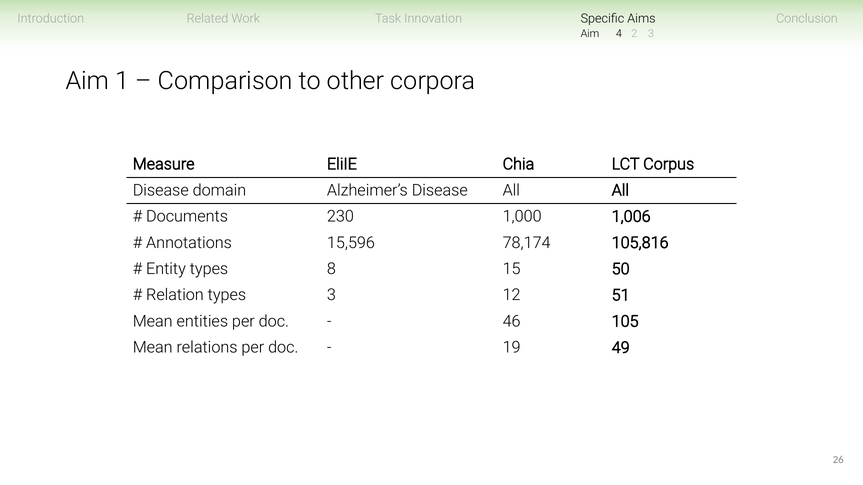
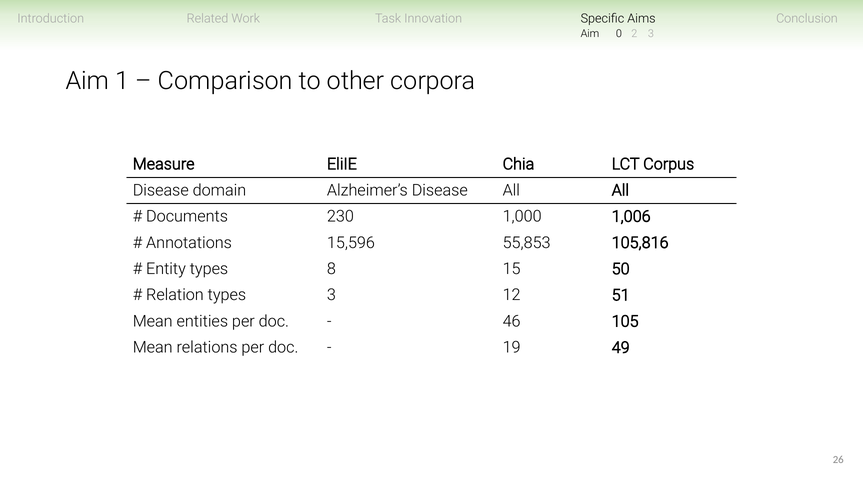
4: 4 -> 0
78,174: 78,174 -> 55,853
